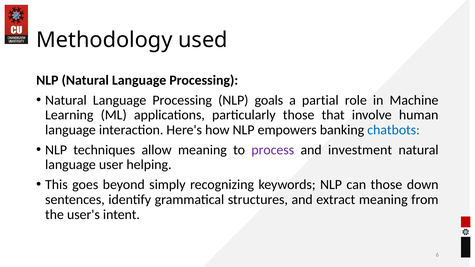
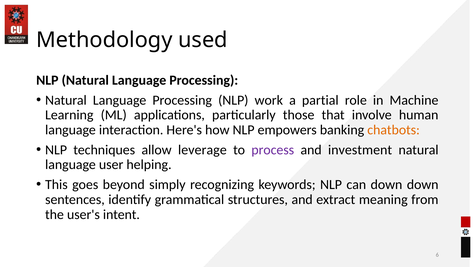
goals: goals -> work
chatbots colour: blue -> orange
allow meaning: meaning -> leverage
can those: those -> down
